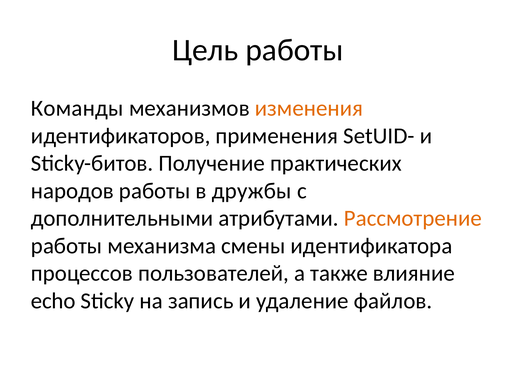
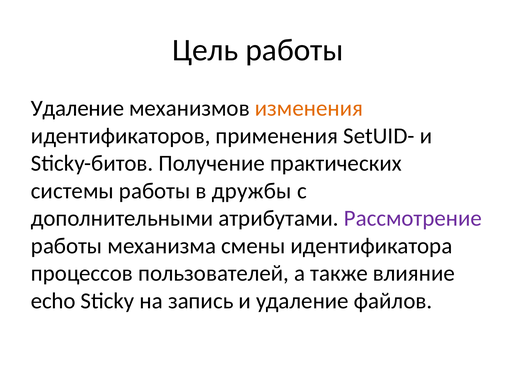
Команды at (77, 108): Команды -> Удаление
народов: народов -> системы
Рассмотрение colour: orange -> purple
